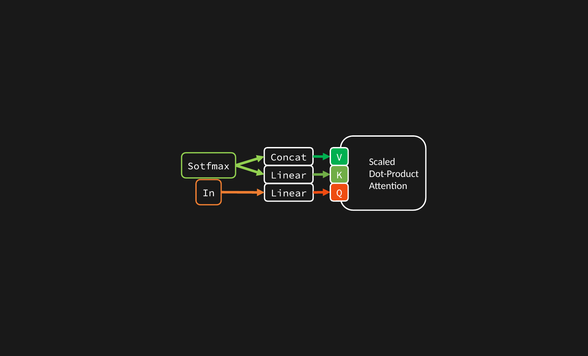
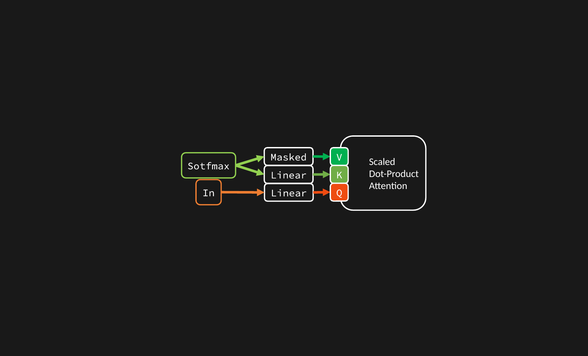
Concat: Concat -> Masked
